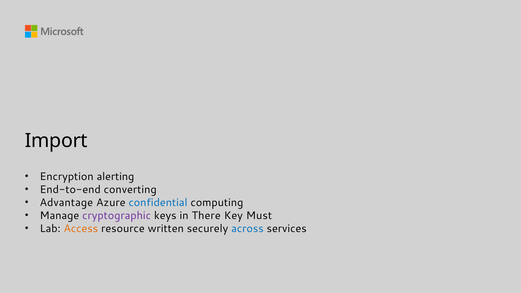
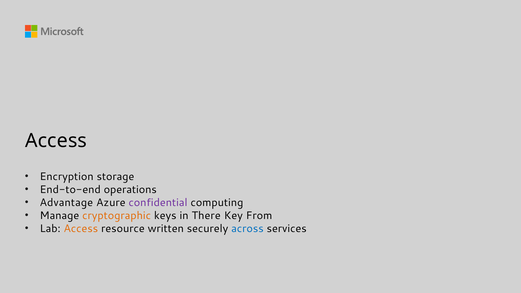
Import at (56, 141): Import -> Access
alerting: alerting -> storage
converting: converting -> operations
confidential colour: blue -> purple
cryptographic colour: purple -> orange
Must: Must -> From
